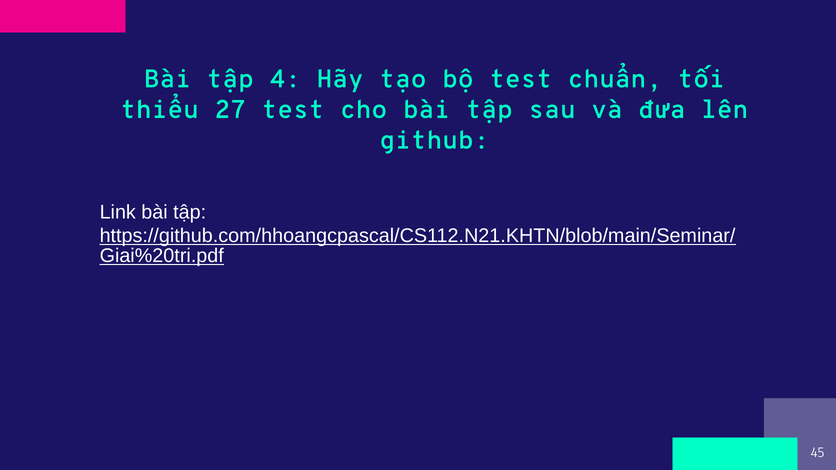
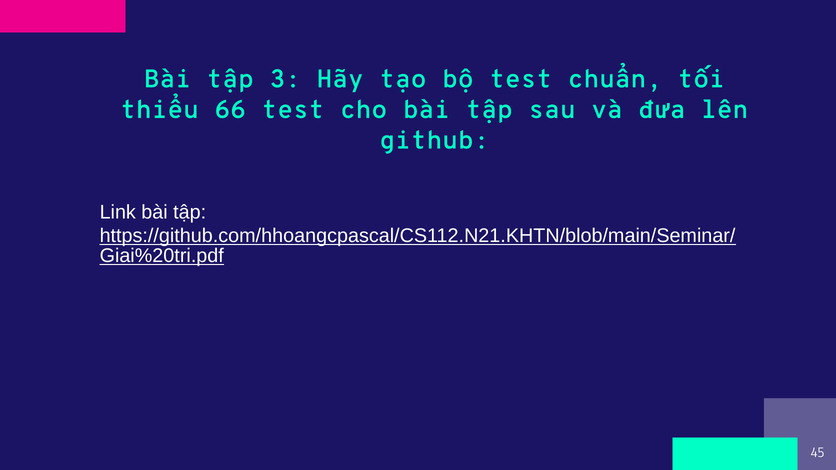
4: 4 -> 3
27: 27 -> 66
